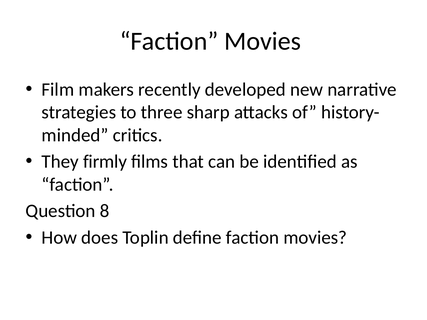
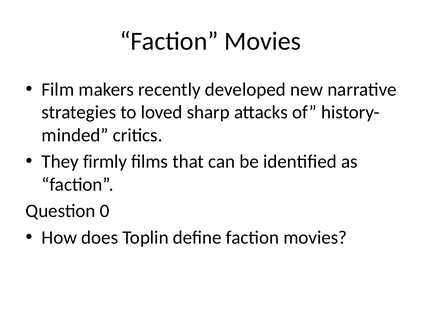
three: three -> loved
8: 8 -> 0
